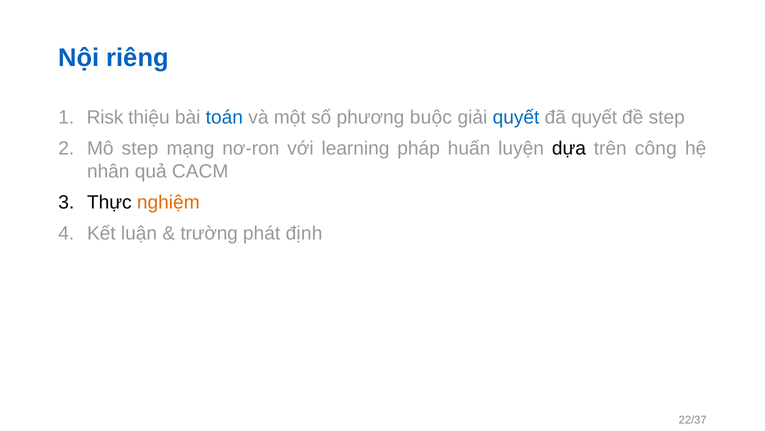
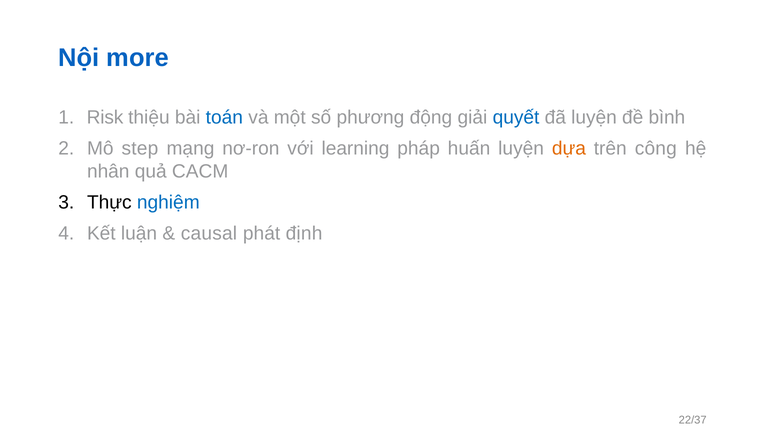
riêng: riêng -> more
buộc: buộc -> động
đã quyết: quyết -> luyện
đề step: step -> bình
dựa colour: black -> orange
nghiệm colour: orange -> blue
trường: trường -> causal
